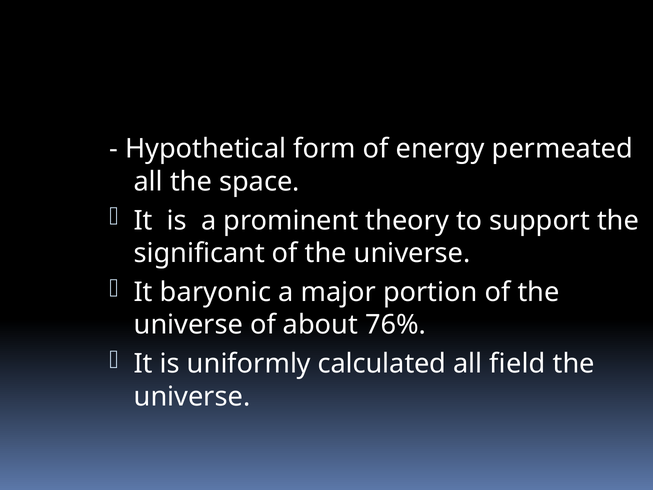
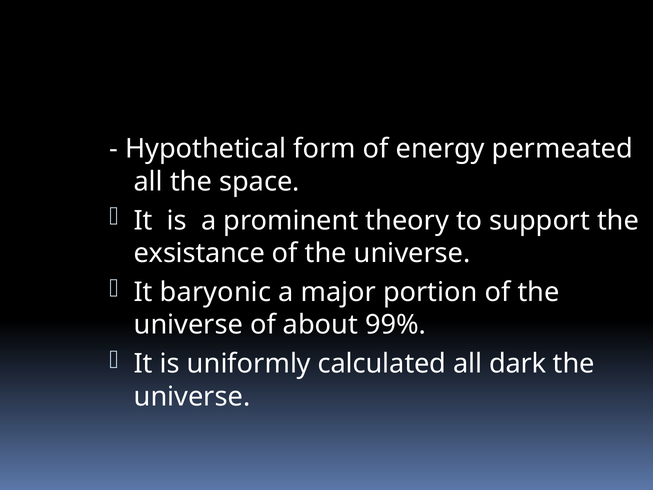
significant: significant -> exsistance
76%: 76% -> 99%
field: field -> dark
